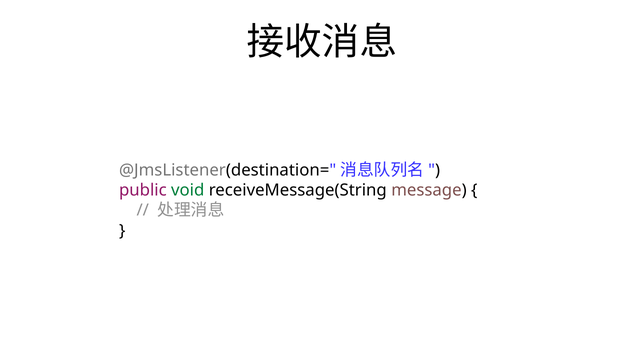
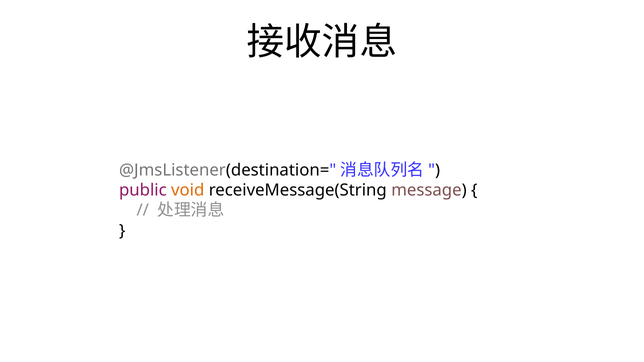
void colour: green -> orange
